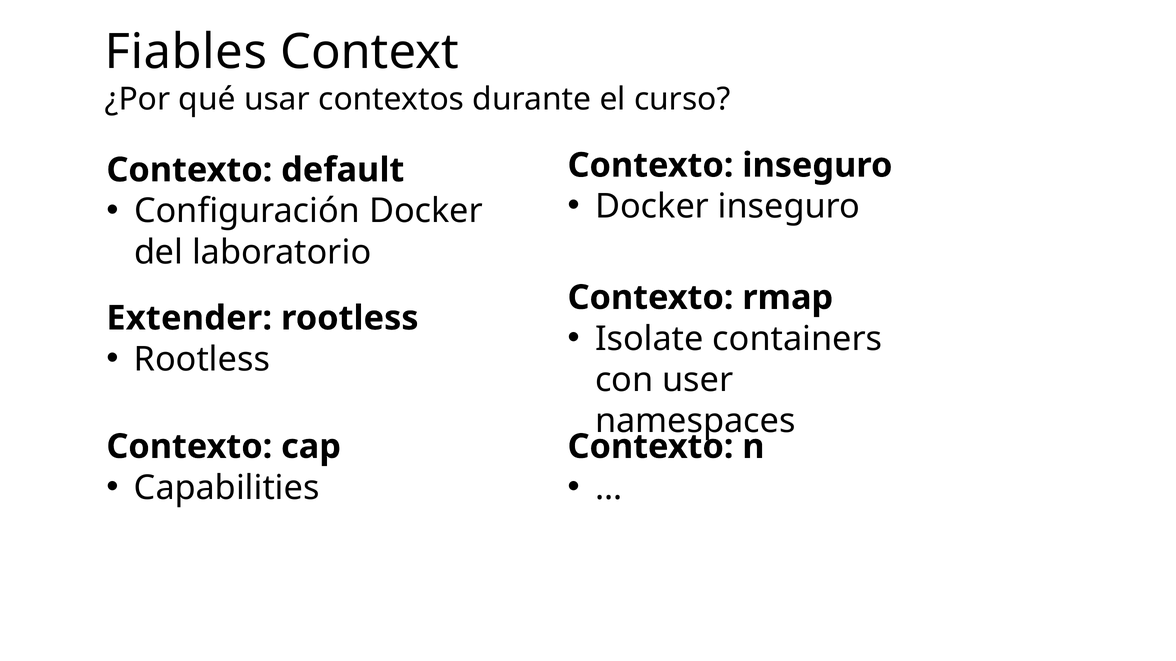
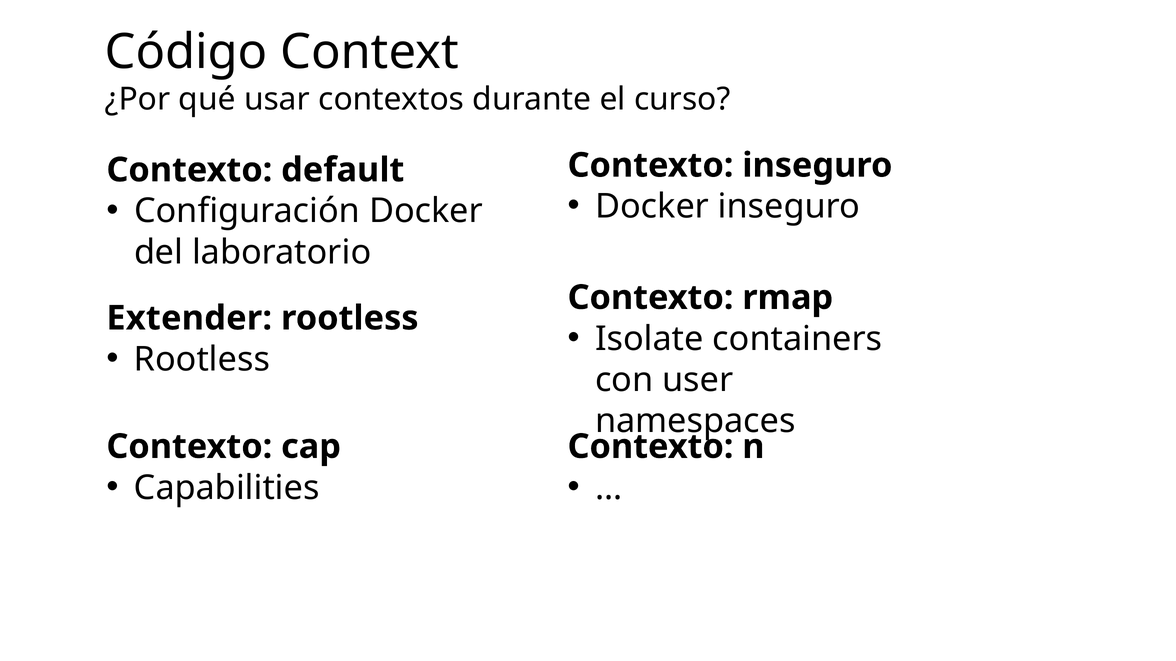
Fiables: Fiables -> Código
